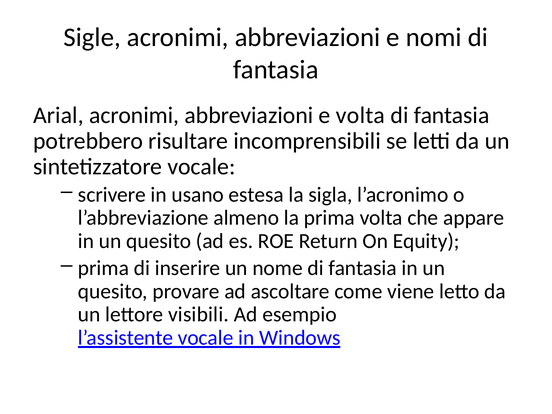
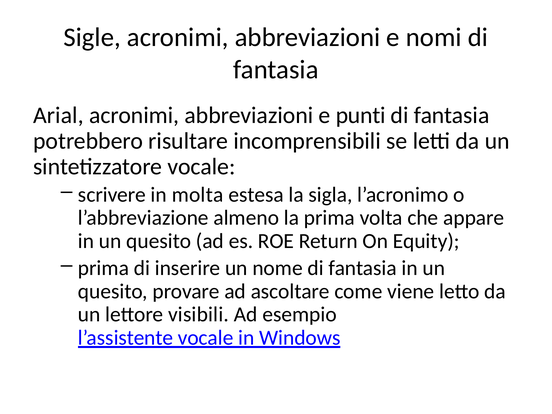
e volta: volta -> punti
usano: usano -> molta
